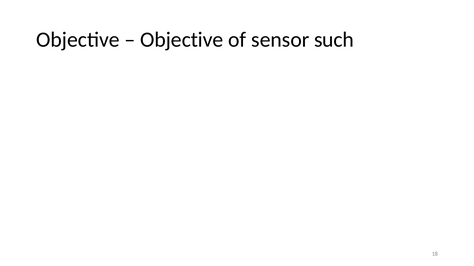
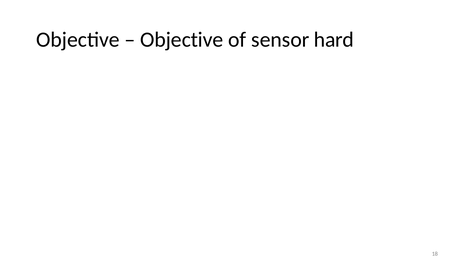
such: such -> hard
